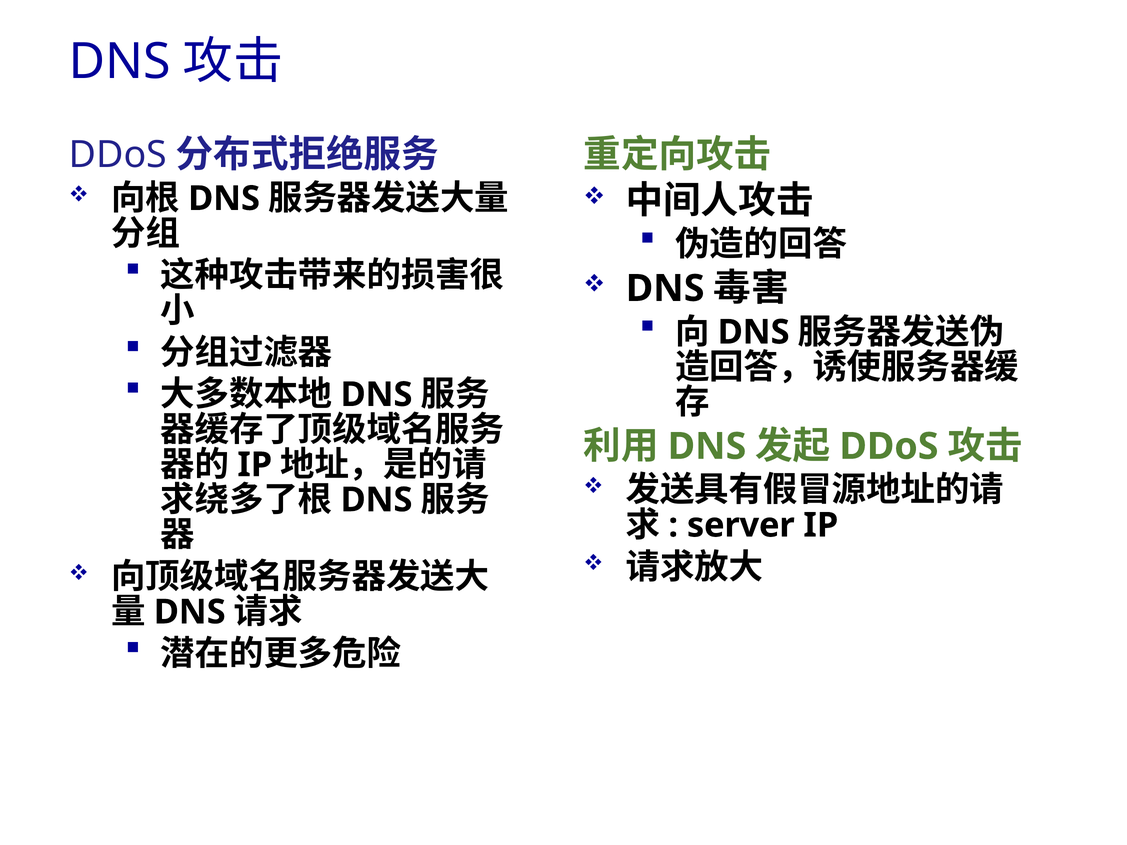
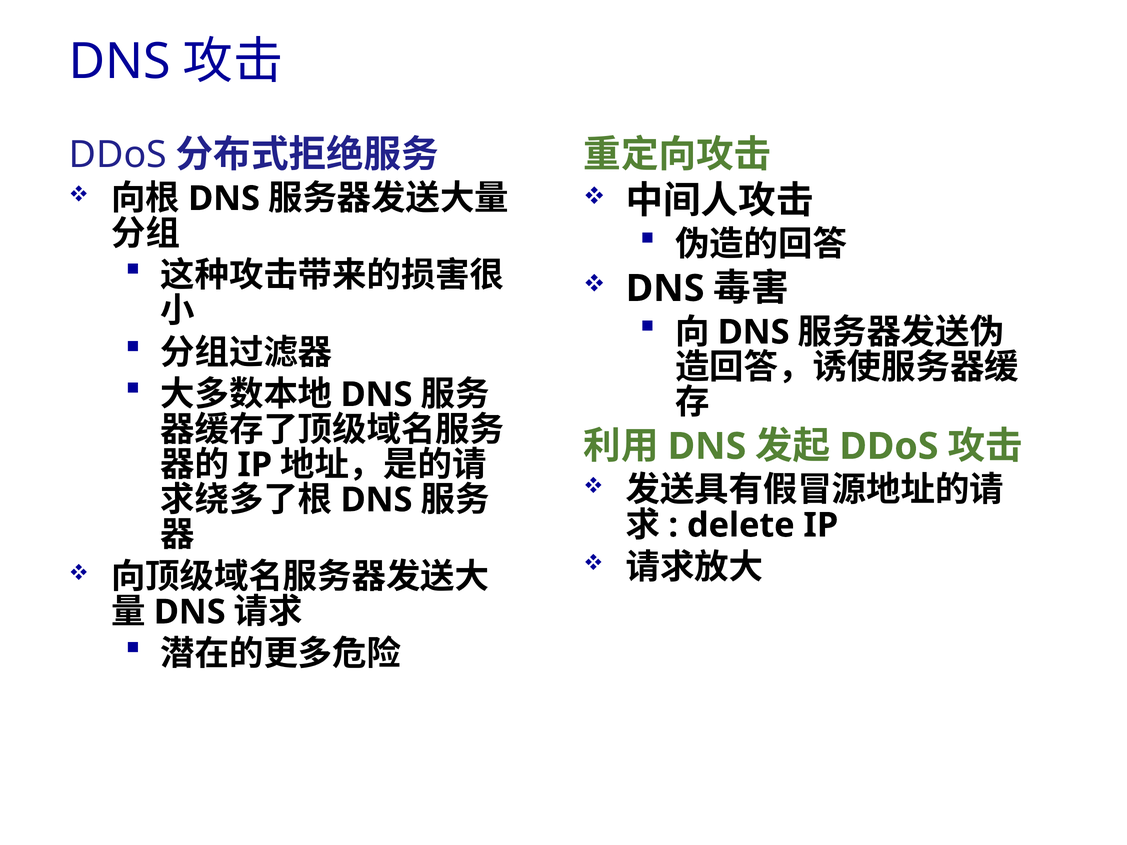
server: server -> delete
